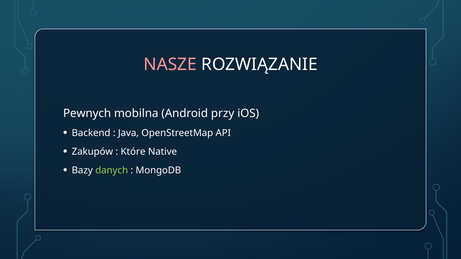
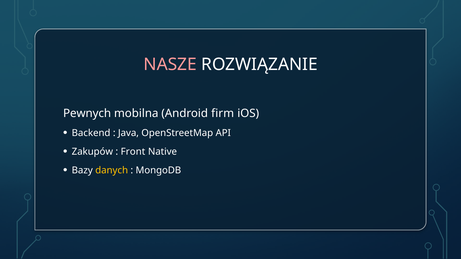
przy: przy -> firm
Które: Które -> Front
danych colour: light green -> yellow
